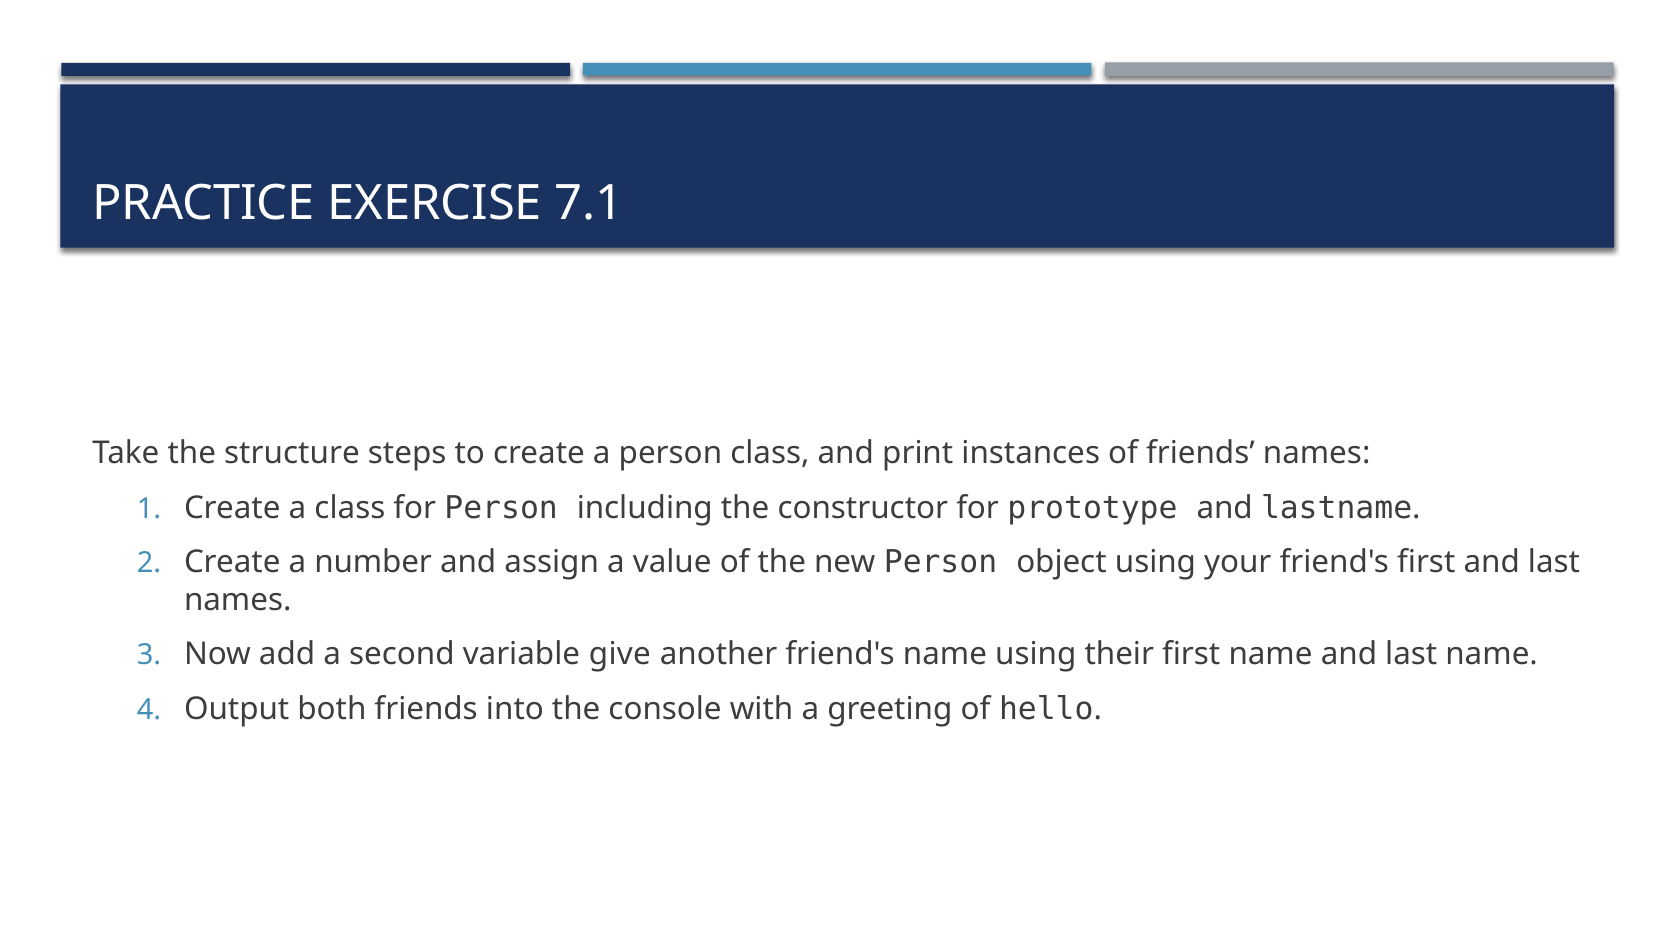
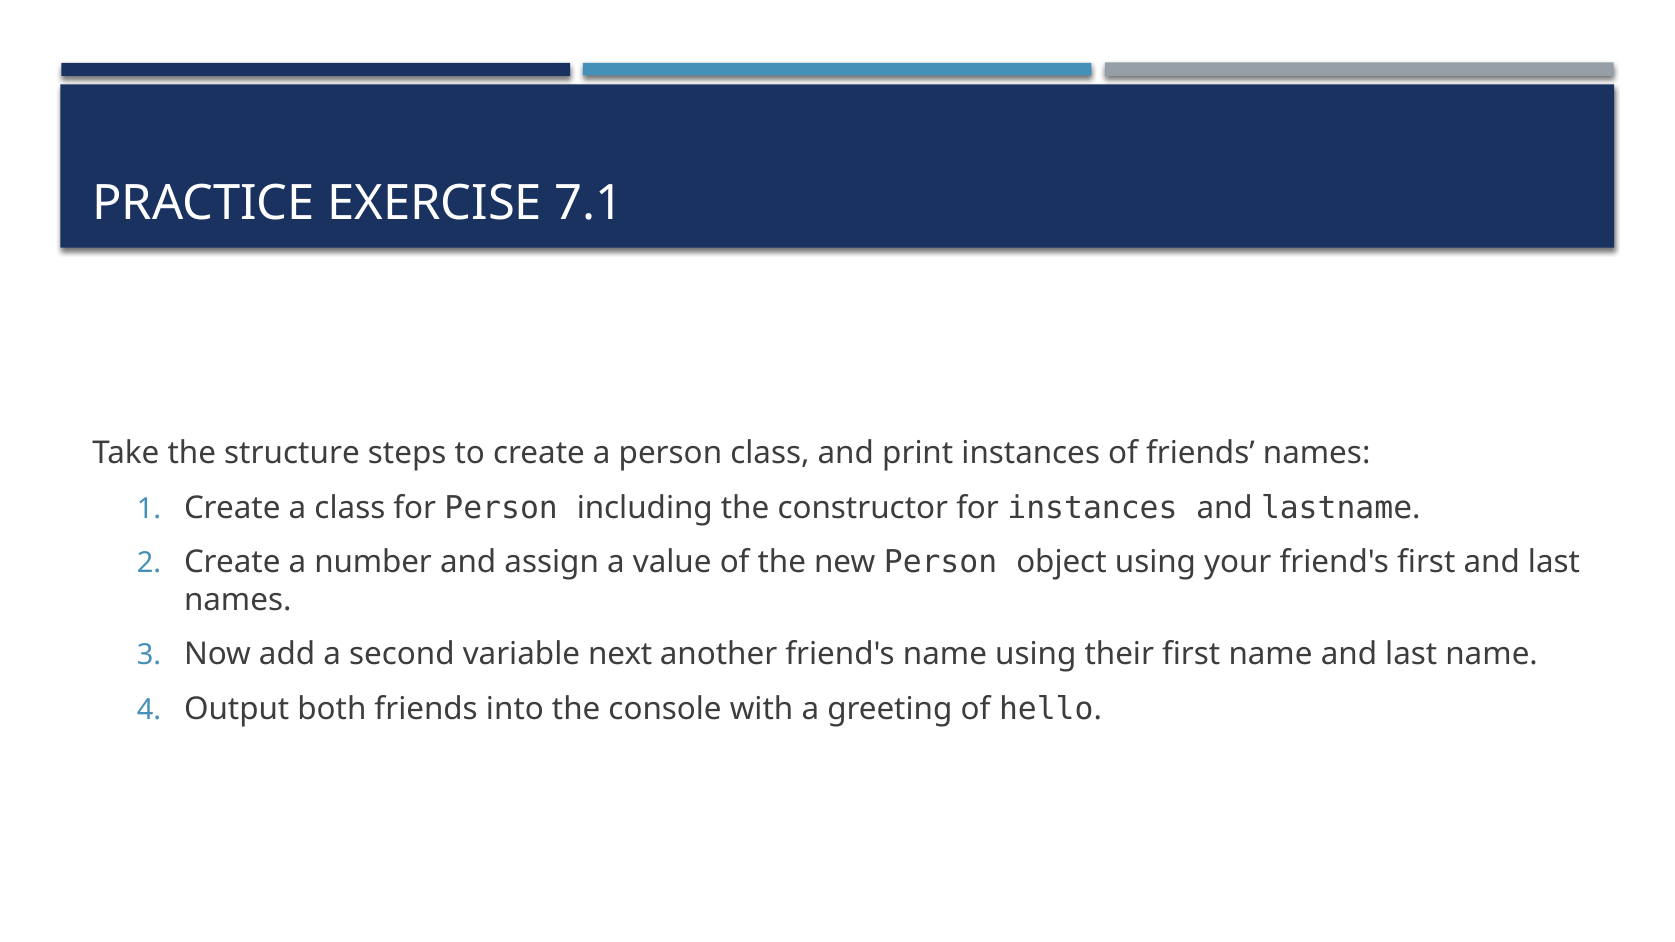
for prototype: prototype -> instances
give: give -> next
